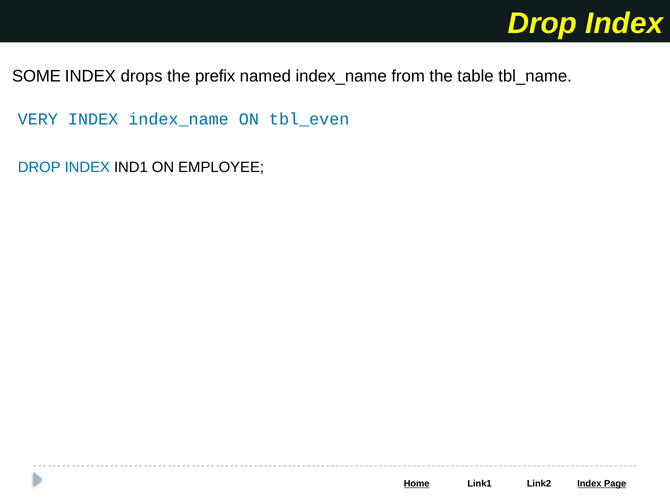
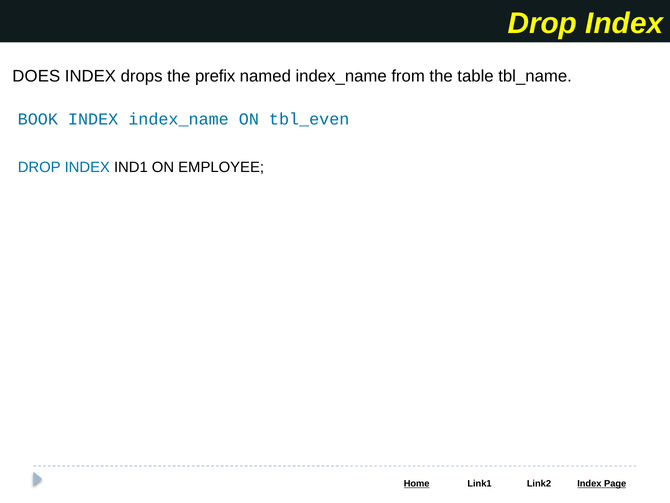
SOME: SOME -> DOES
VERY: VERY -> BOOK
